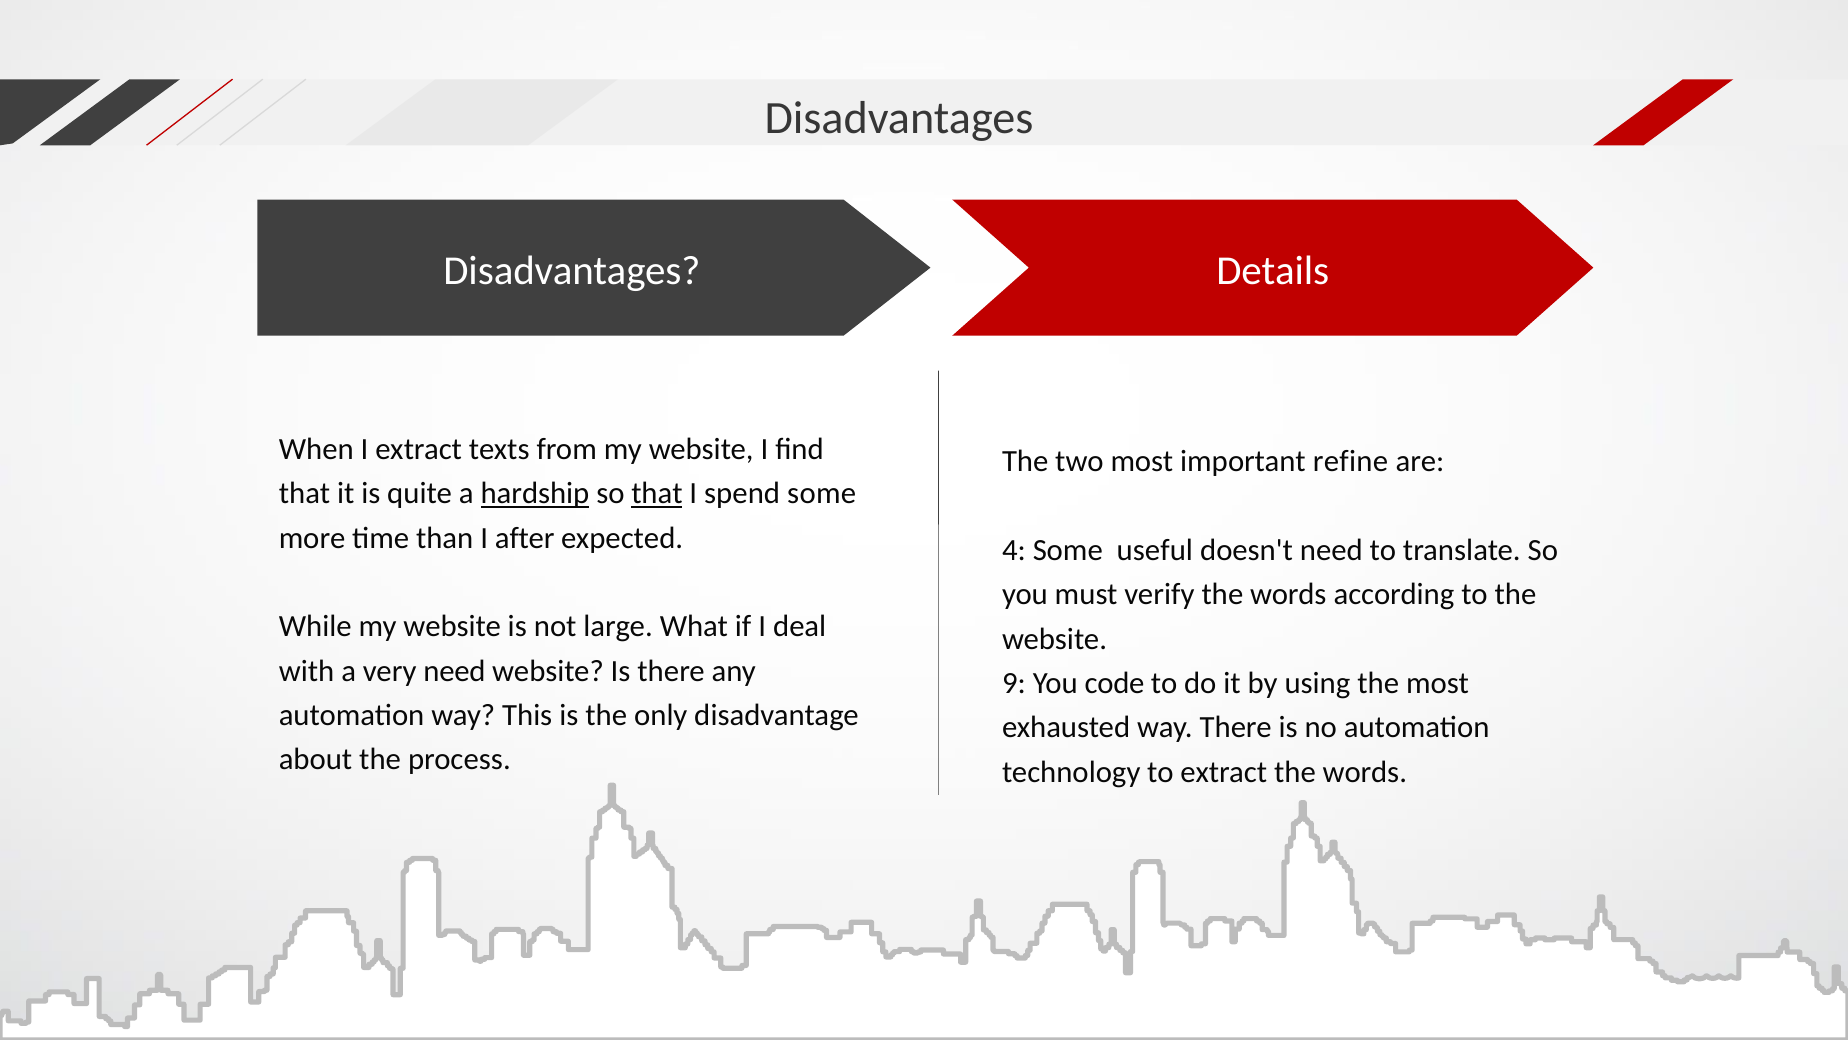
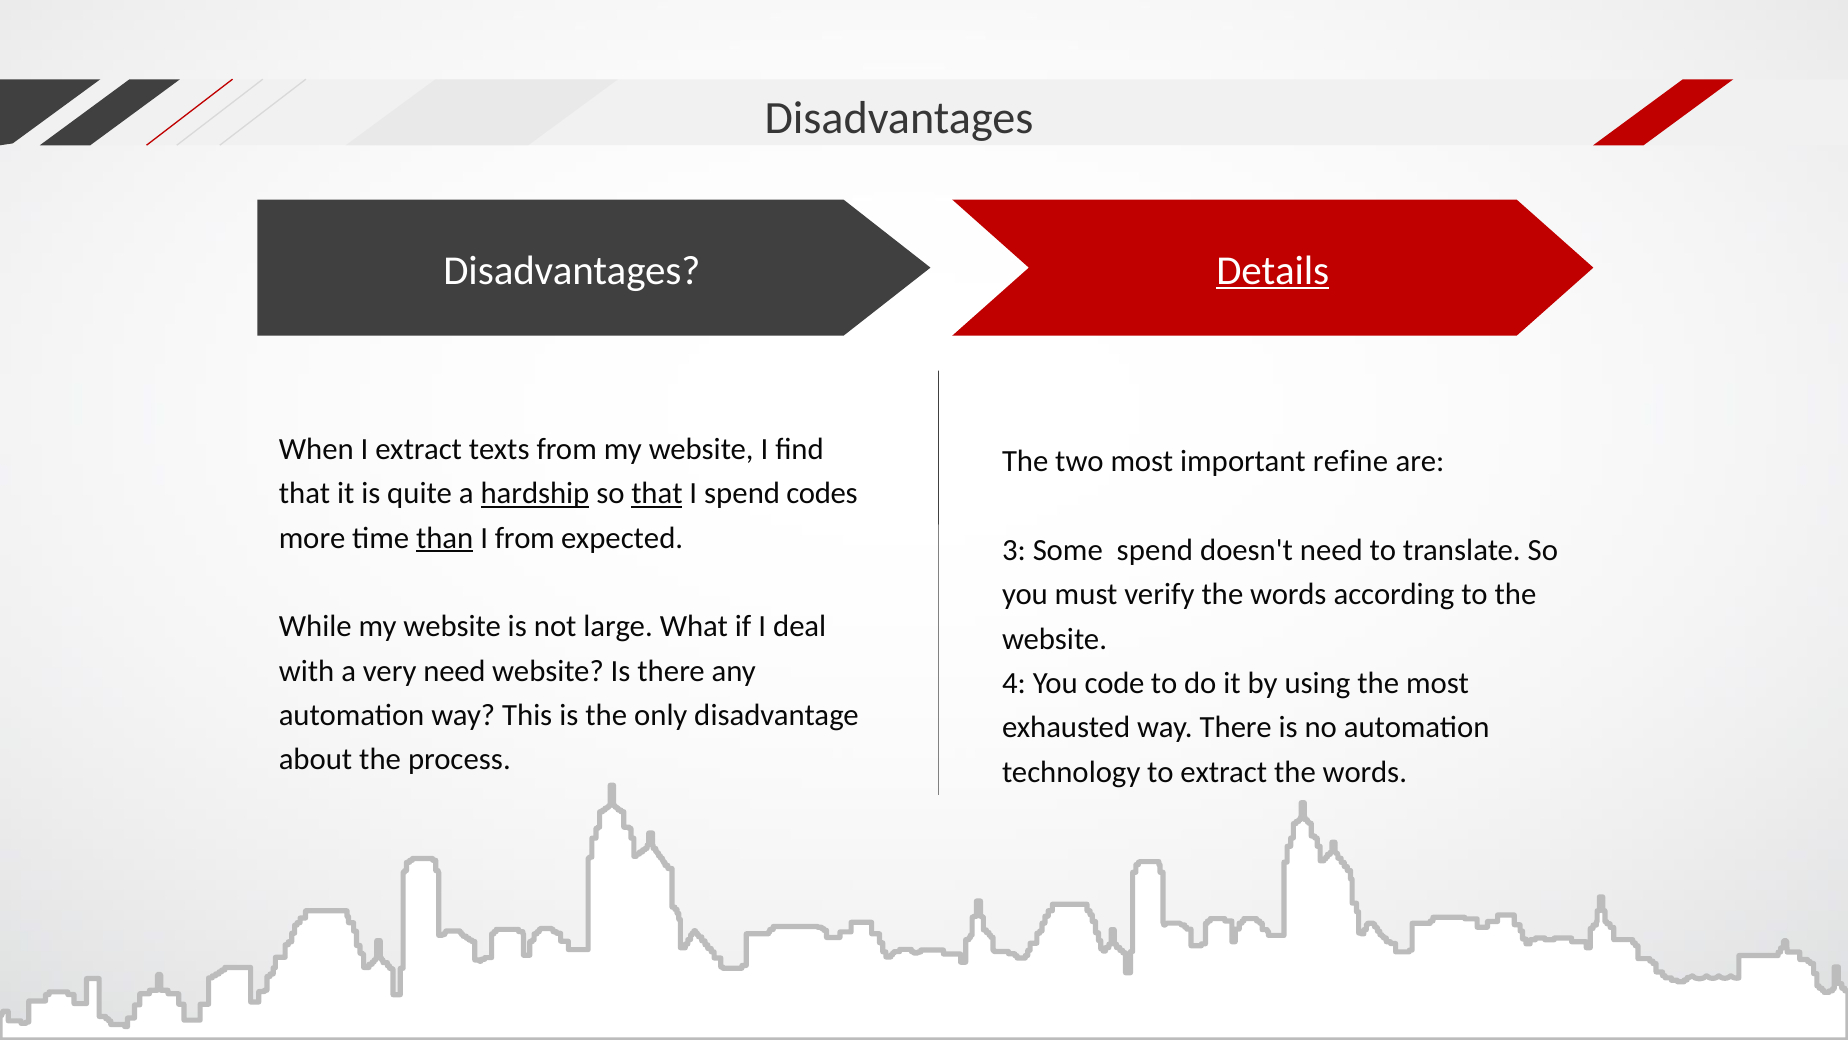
Details underline: none -> present
spend some: some -> codes
than underline: none -> present
I after: after -> from
4: 4 -> 3
Some useful: useful -> spend
9: 9 -> 4
